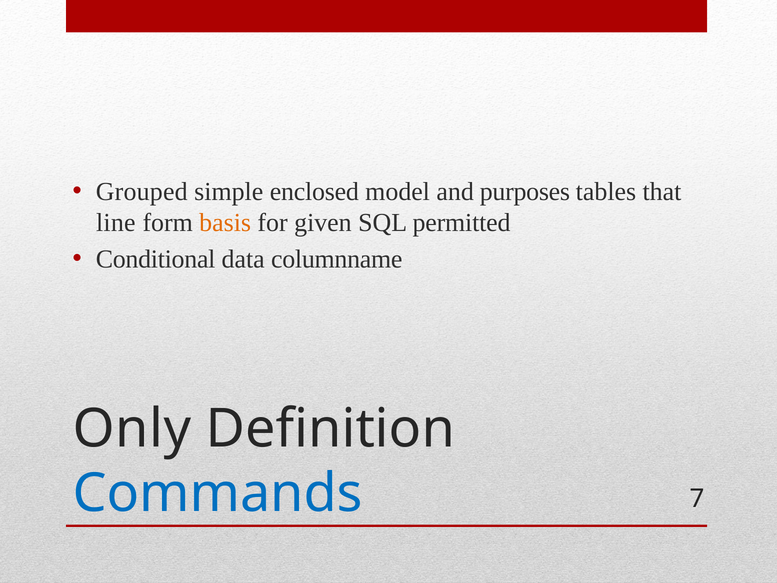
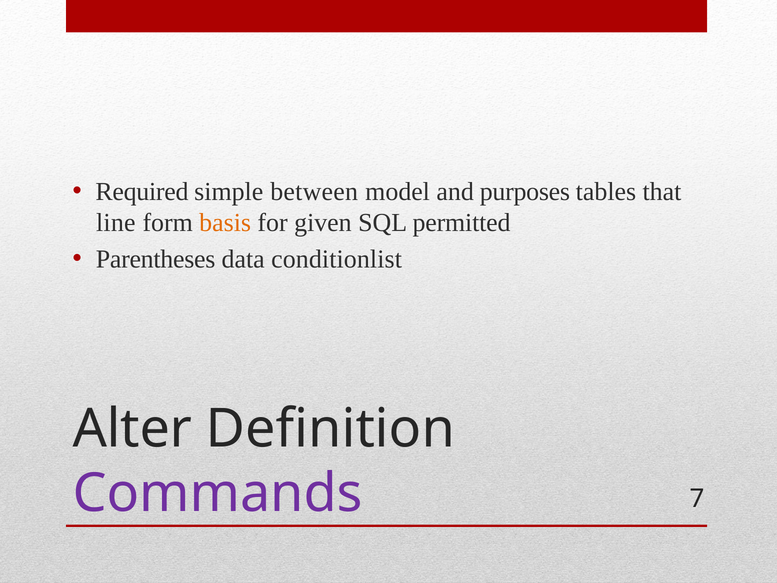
Grouped: Grouped -> Required
enclosed: enclosed -> between
Conditional: Conditional -> Parentheses
columnname: columnname -> conditionlist
Only: Only -> Alter
Commands colour: blue -> purple
